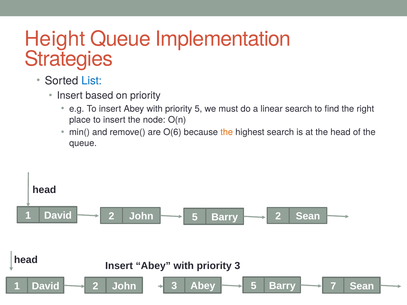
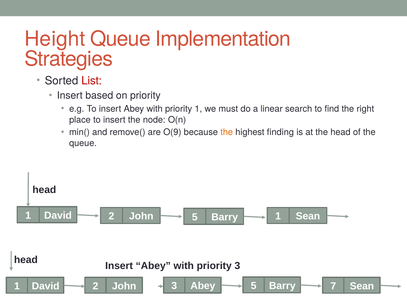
List colour: blue -> red
priority 5: 5 -> 1
O(6: O(6 -> O(9
highest search: search -> finding
David 2: 2 -> 1
